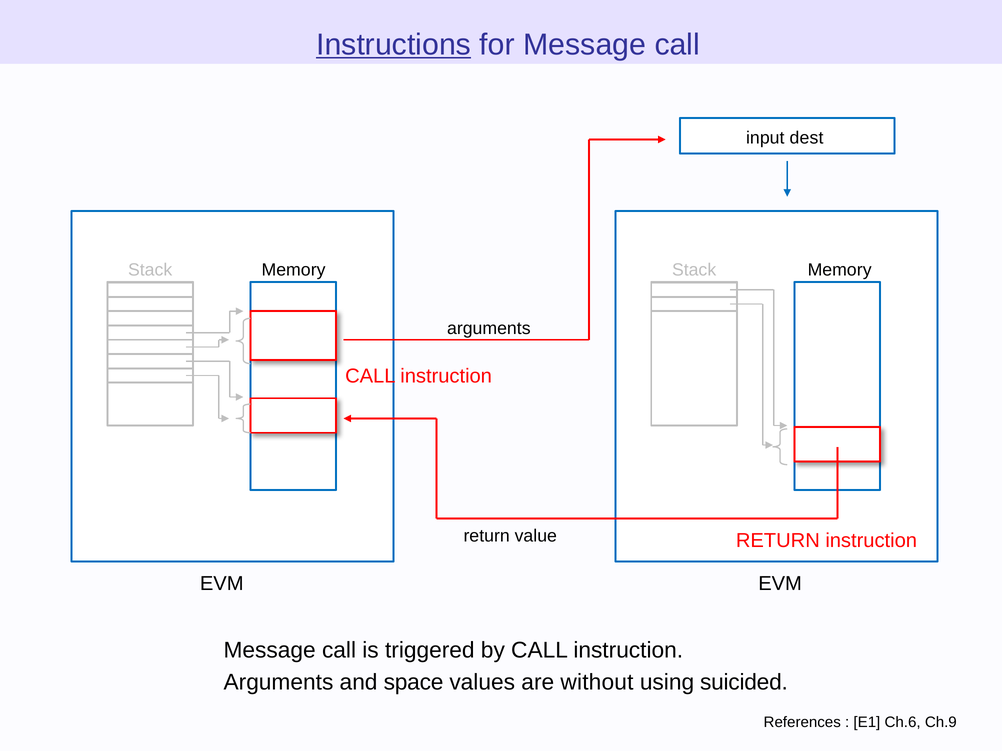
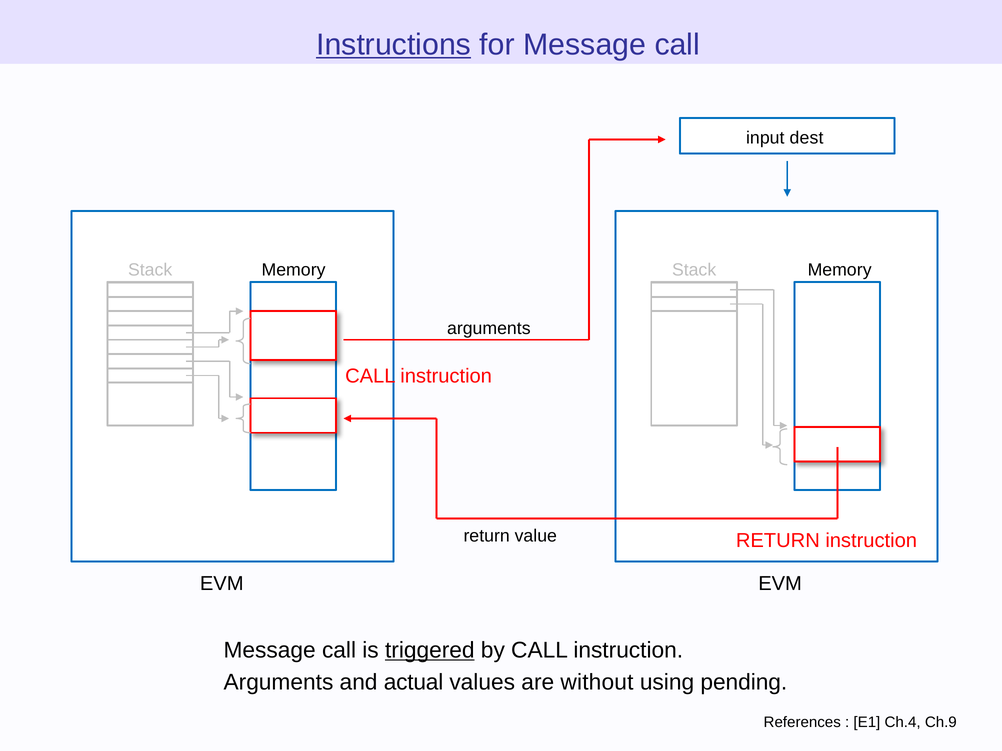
triggered underline: none -> present
space: space -> actual
suicided: suicided -> pending
Ch.6: Ch.6 -> Ch.4
